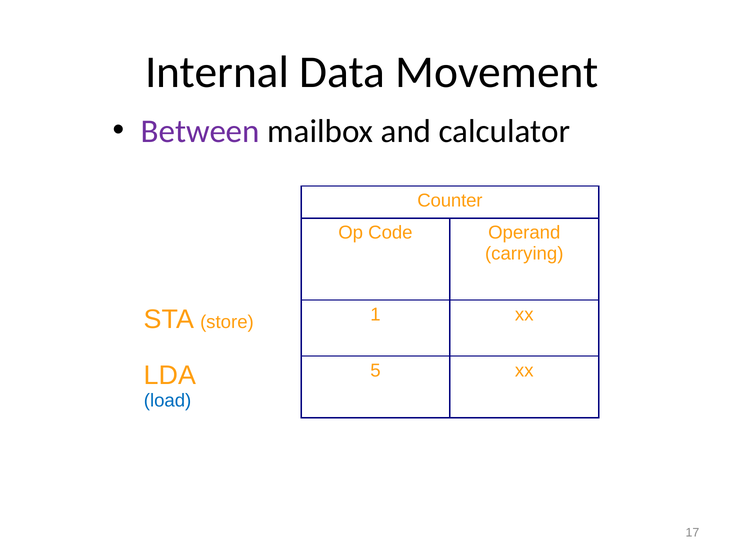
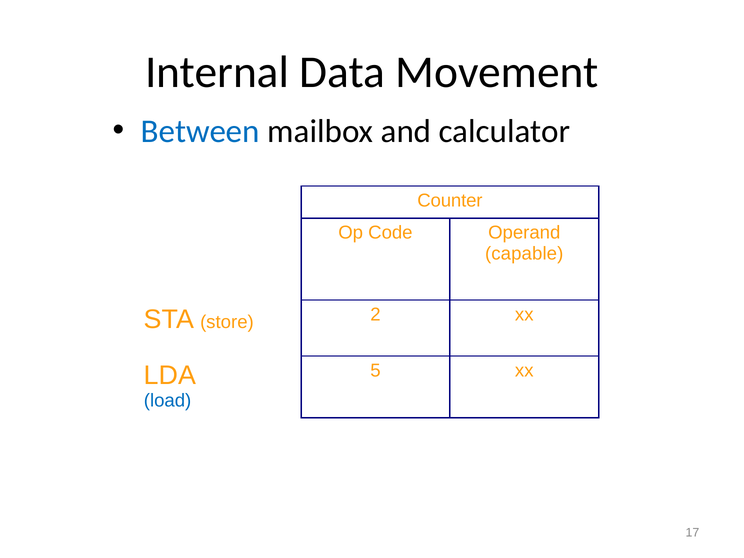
Between colour: purple -> blue
carrying: carrying -> capable
1: 1 -> 2
